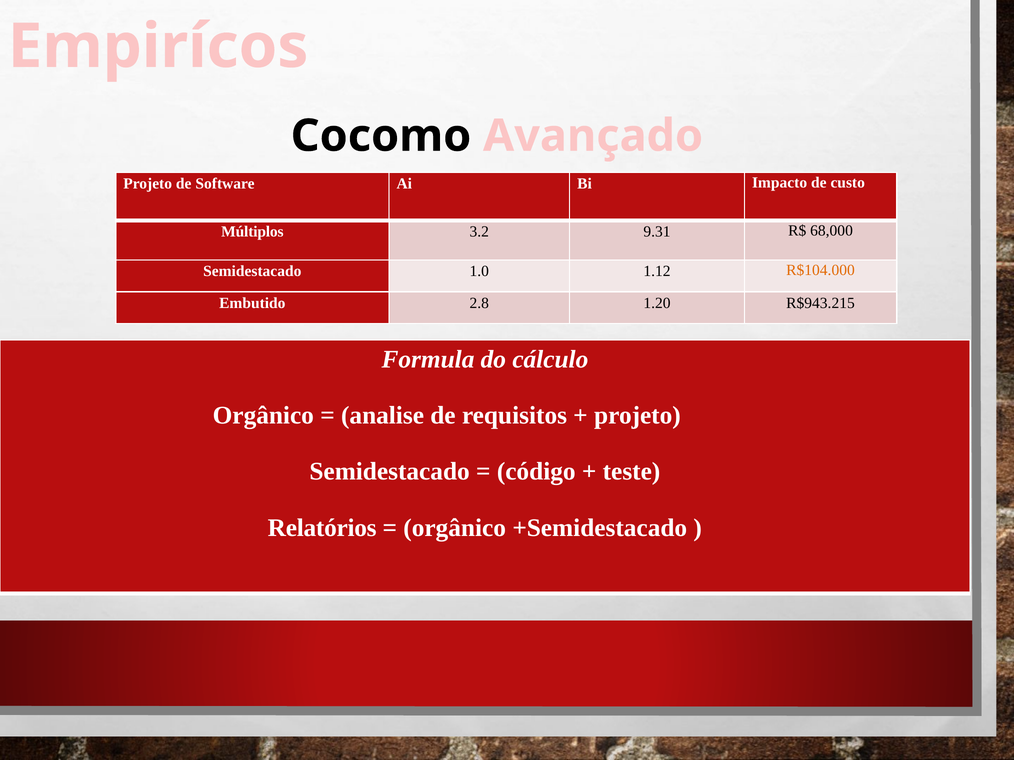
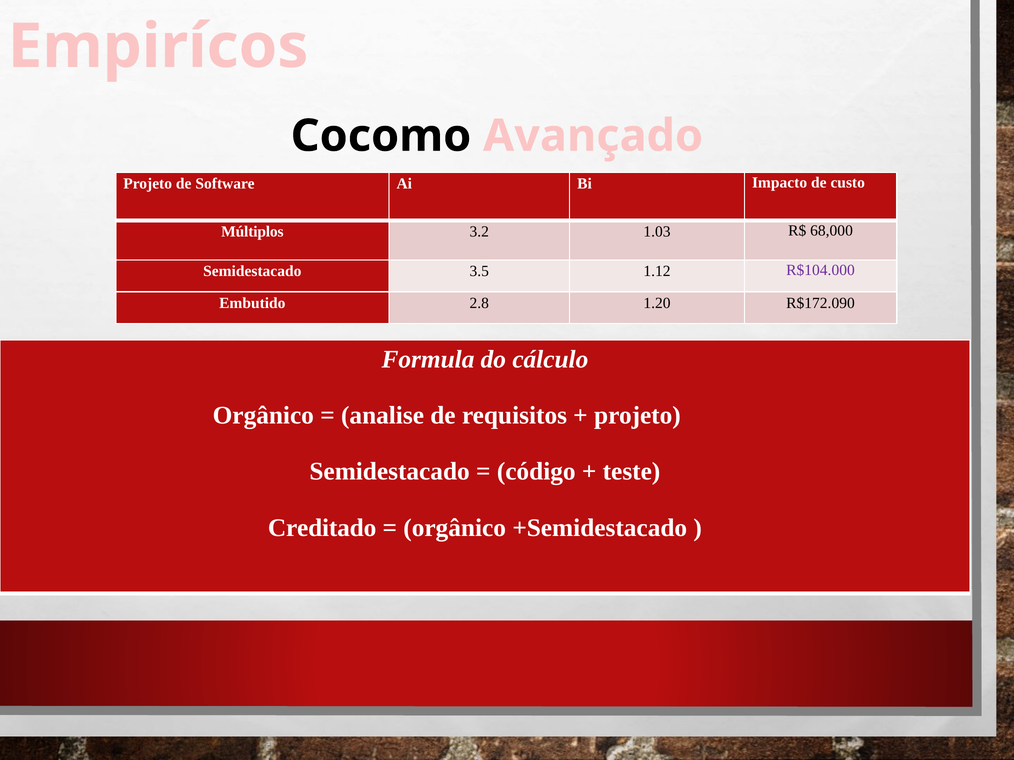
9.31: 9.31 -> 1.03
1.0: 1.0 -> 3.5
R$104.000 colour: orange -> purple
R$943.215: R$943.215 -> R$172.090
Relatórios: Relatórios -> Creditado
